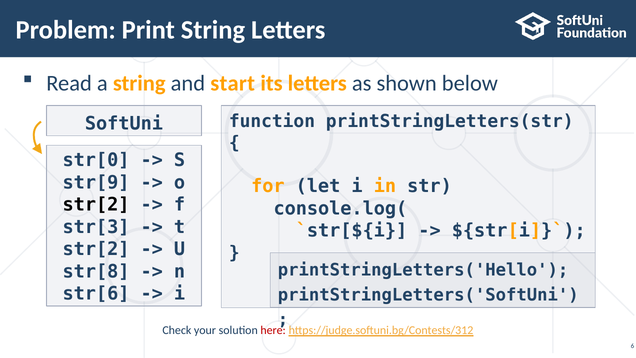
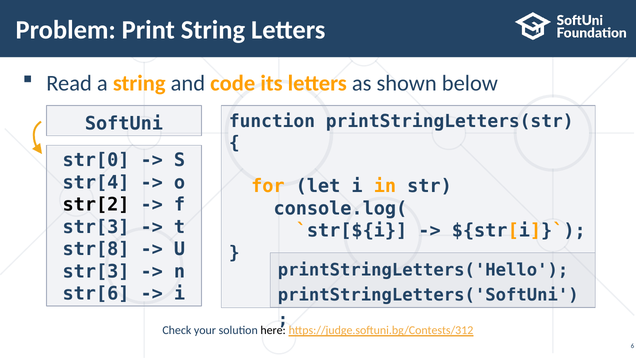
start: start -> code
str[9: str[9 -> str[4
str[2 at (96, 249): str[2 -> str[8
str[8 at (96, 271): str[8 -> str[3
here colour: red -> black
